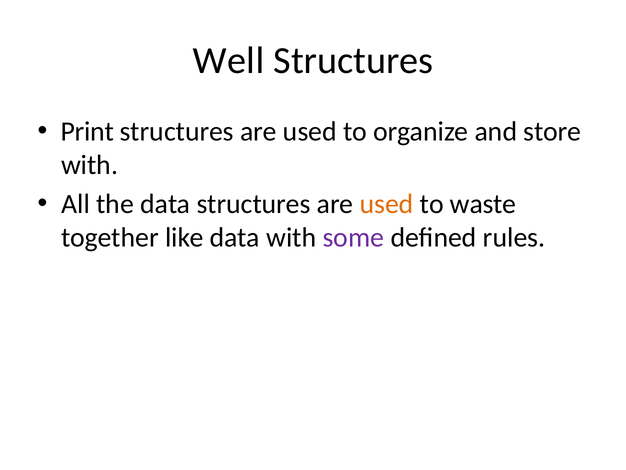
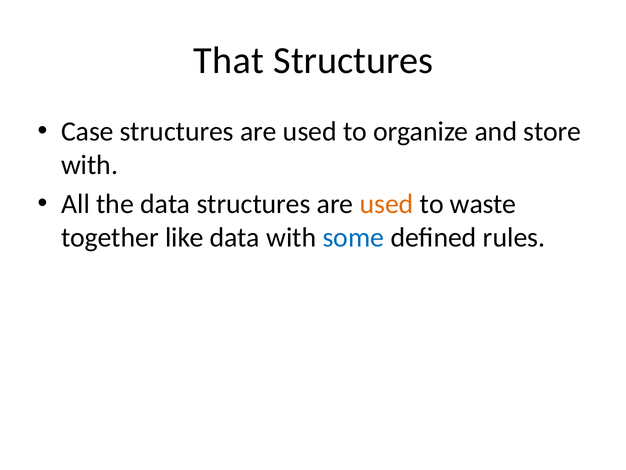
Well: Well -> That
Print: Print -> Case
some colour: purple -> blue
